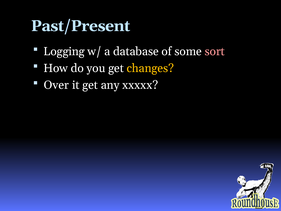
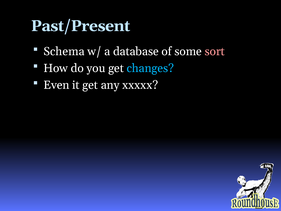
Logging: Logging -> Schema
changes colour: yellow -> light blue
Over: Over -> Even
